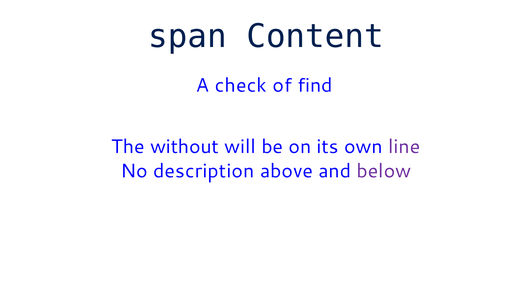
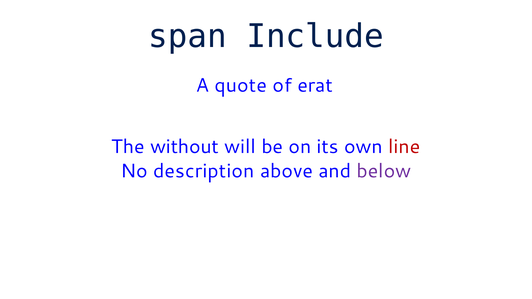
Content: Content -> Include
check: check -> quote
find: find -> erat
line colour: purple -> red
